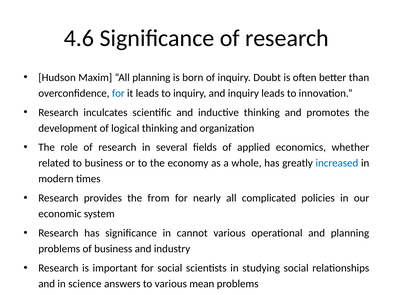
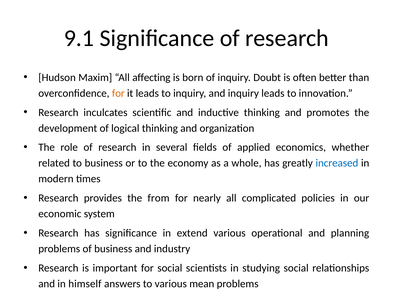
4.6: 4.6 -> 9.1
All planning: planning -> affecting
for at (118, 93) colour: blue -> orange
cannot: cannot -> extend
science: science -> himself
